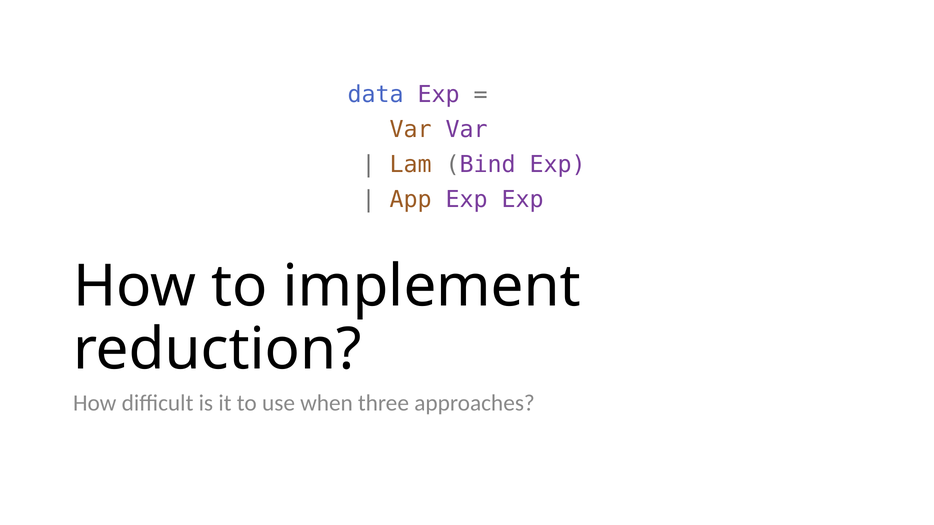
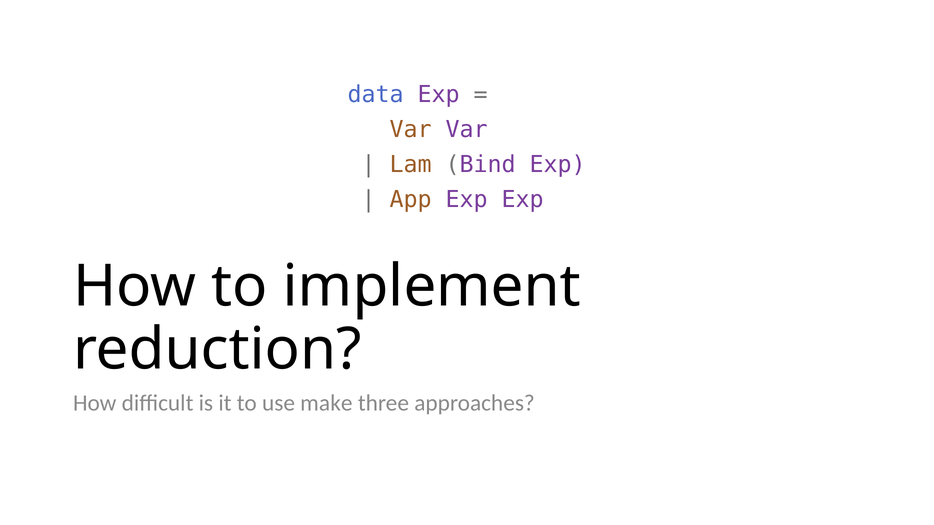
when: when -> make
